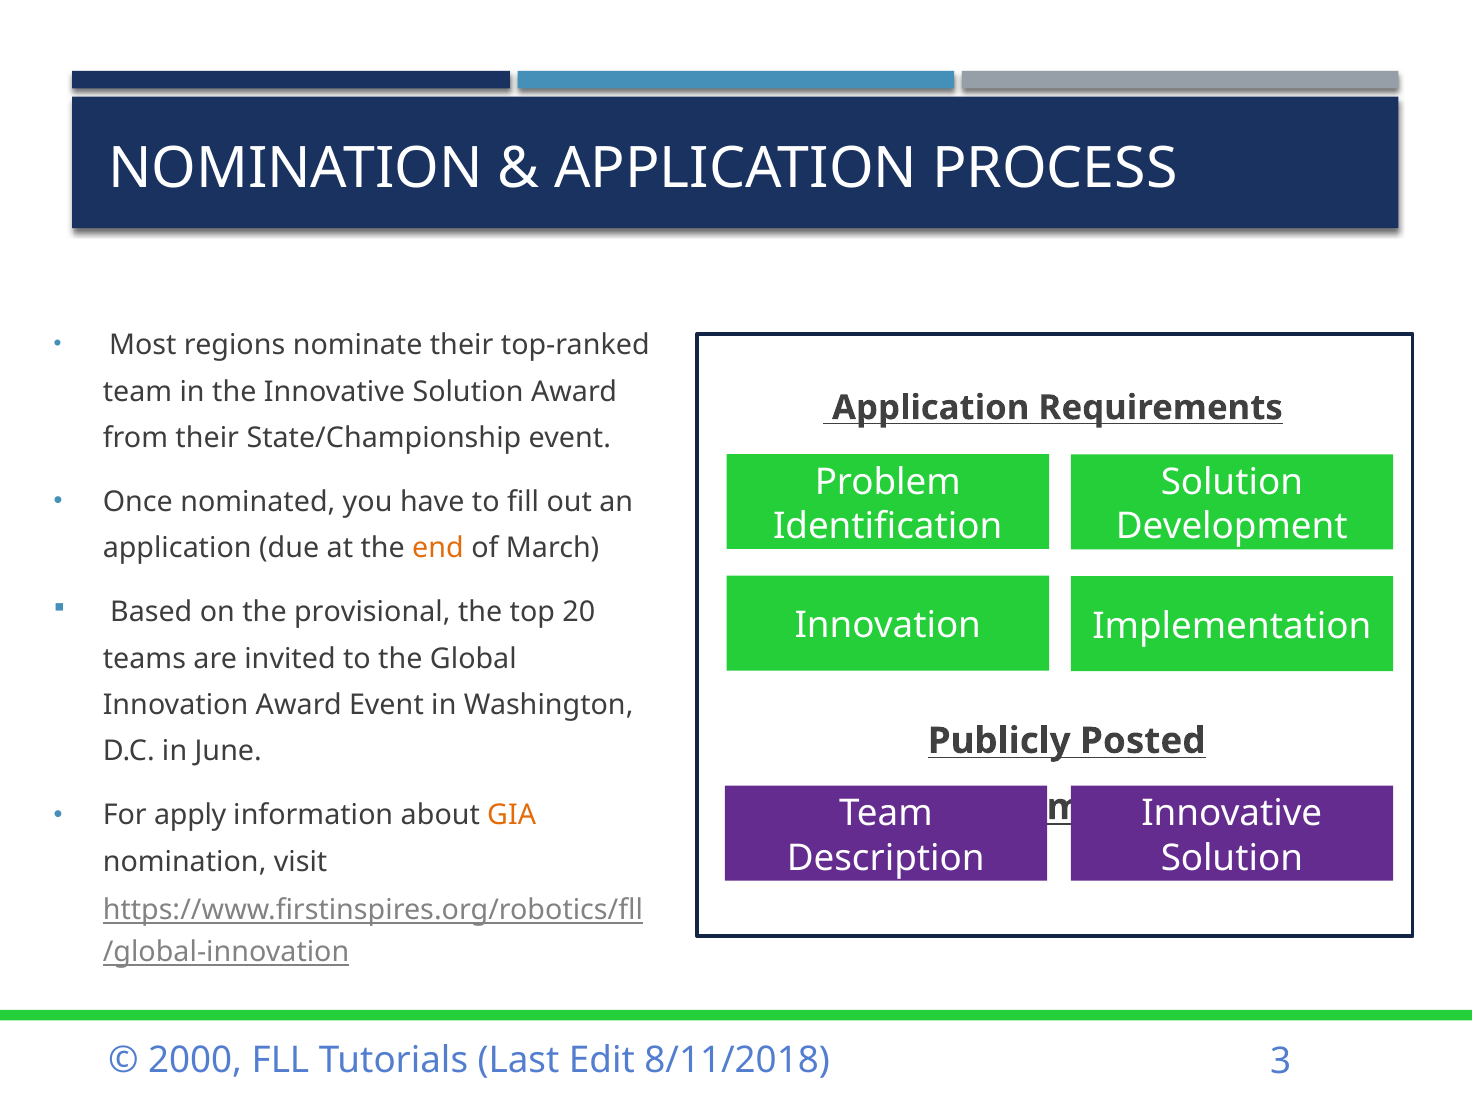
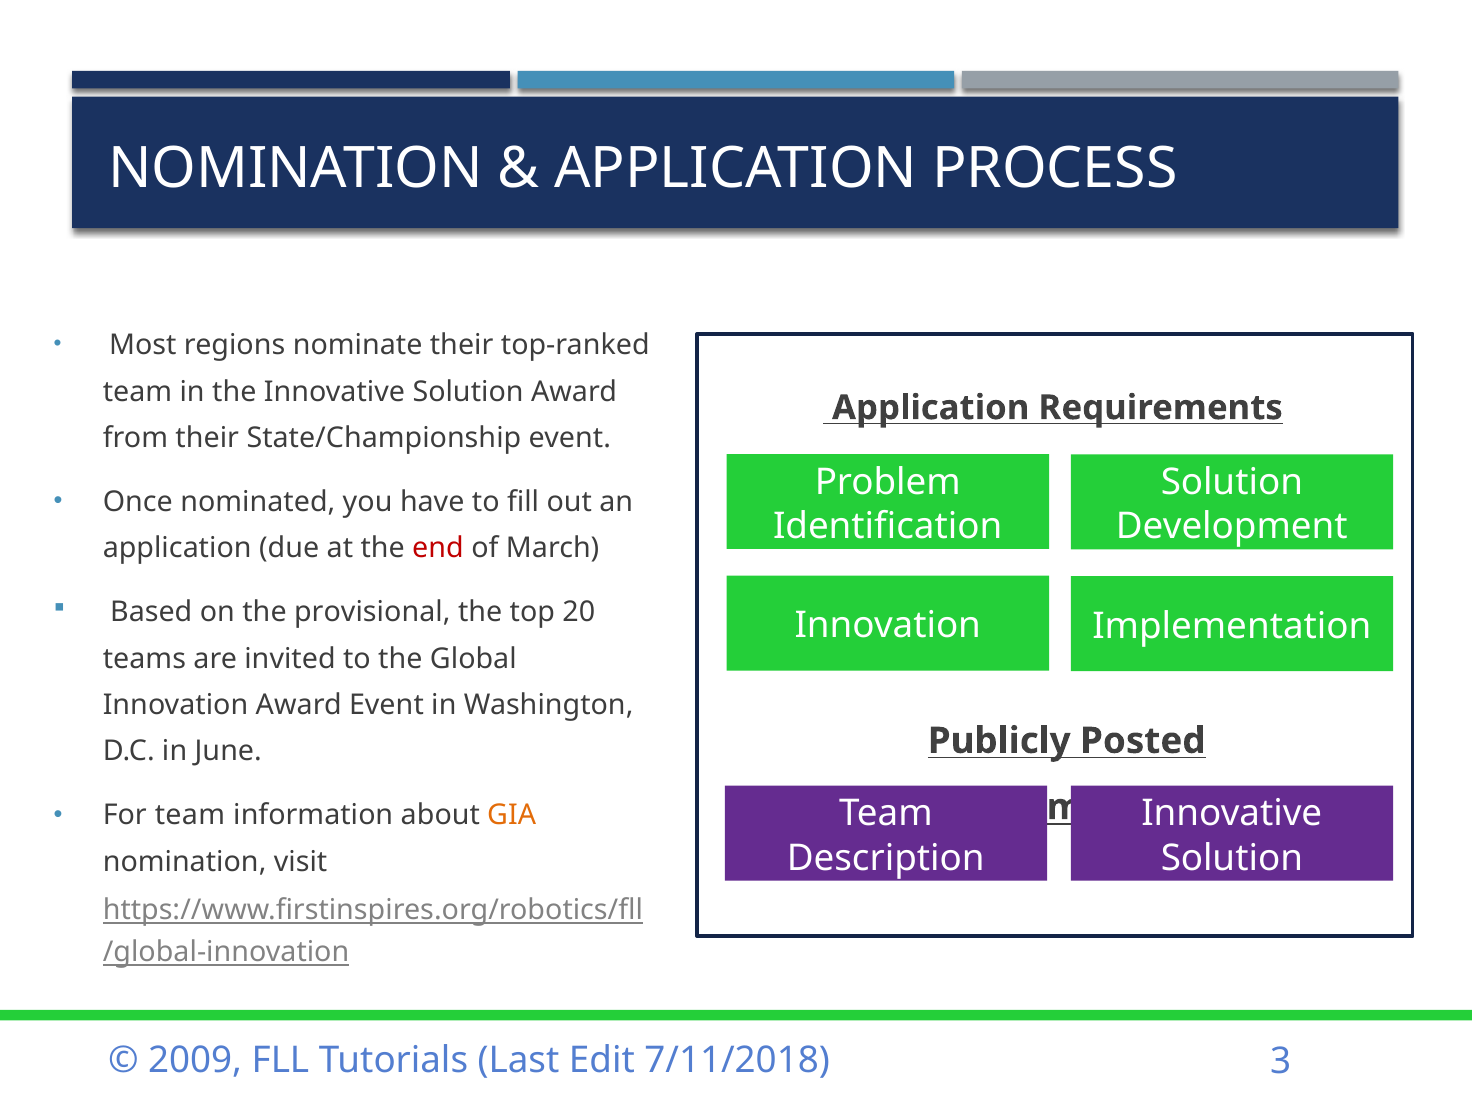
end colour: orange -> red
For apply: apply -> team
2000: 2000 -> 2009
8/11/2018: 8/11/2018 -> 7/11/2018
